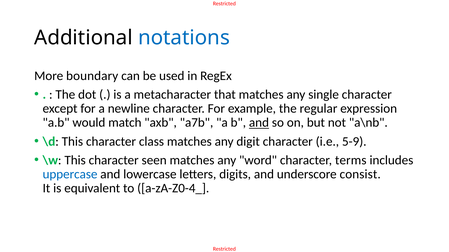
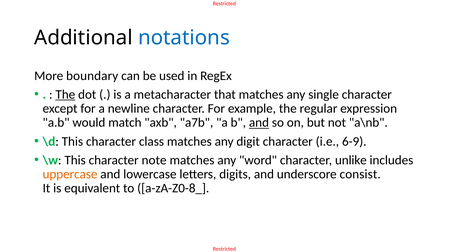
The at (65, 95) underline: none -> present
5-9: 5-9 -> 6-9
seen: seen -> note
terms: terms -> unlike
uppercase colour: blue -> orange
a-zA-Z0-4_: a-zA-Z0-4_ -> a-zA-Z0-8_
